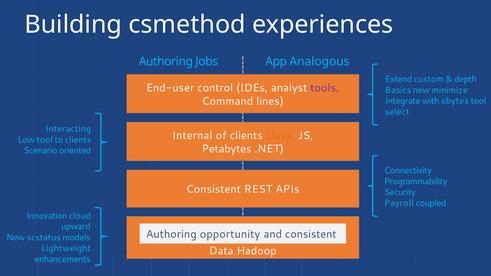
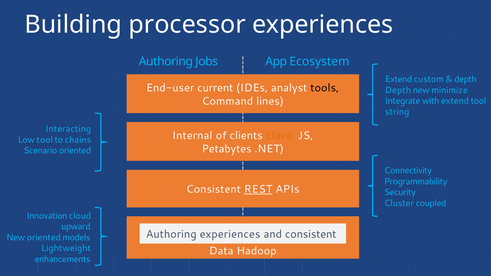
csmethod: csmethod -> processor
Analogous: Analogous -> Ecosystem
control: control -> current
tools colour: purple -> black
Basics at (398, 90): Basics -> Depth
with sbytes: sbytes -> extend
select: select -> string
to clients: clients -> chains
REST underline: none -> present
Payroll: Payroll -> Cluster
Authoring opportunity: opportunity -> experiences
New scstatus: scstatus -> oriented
